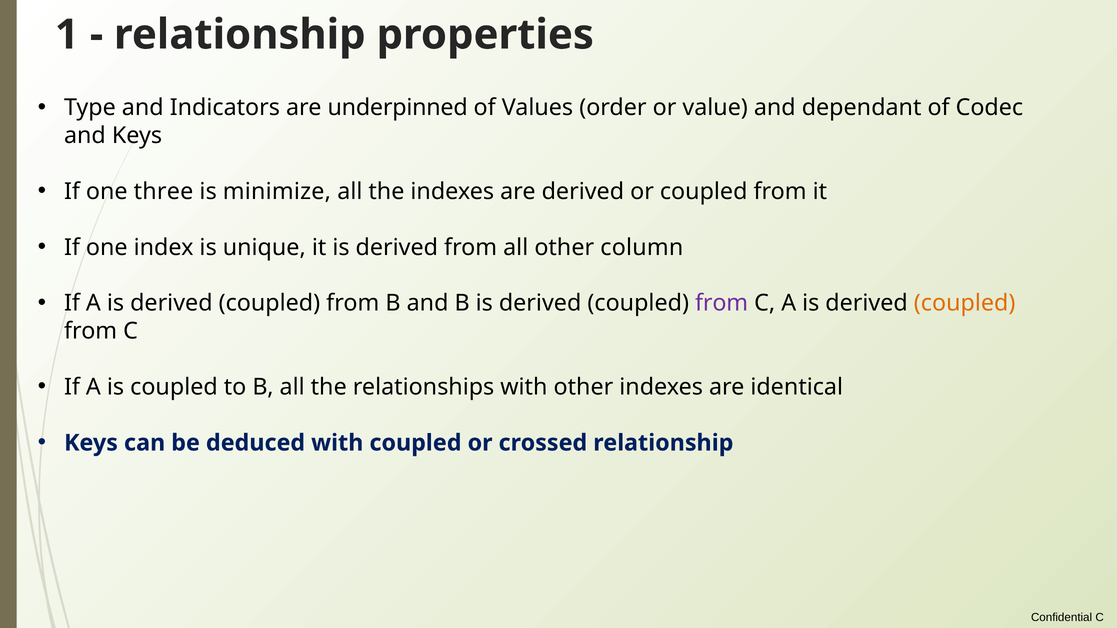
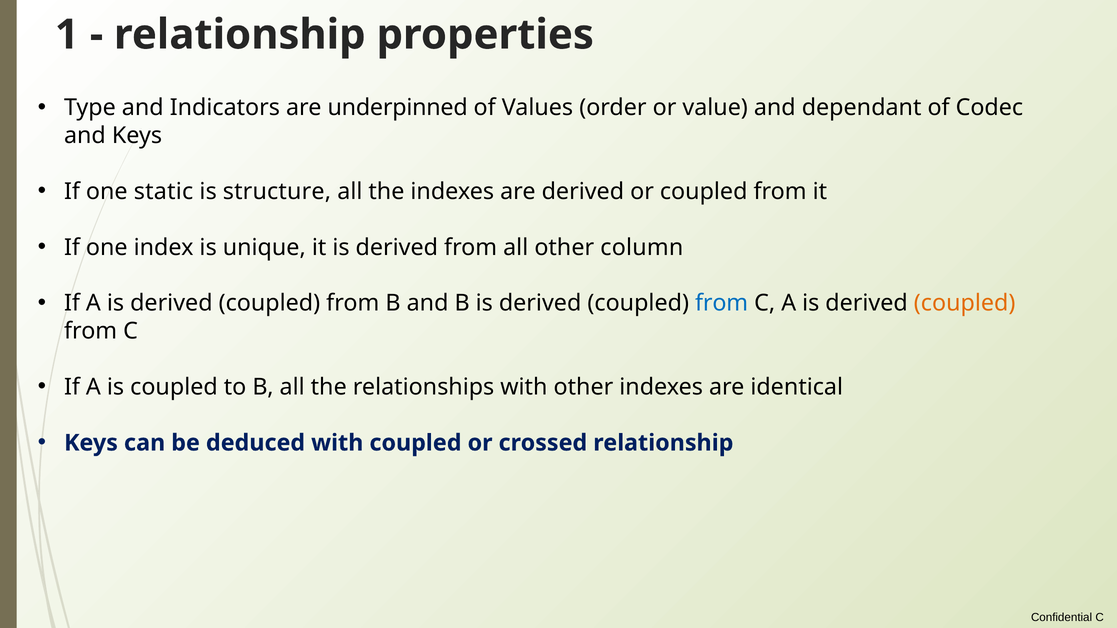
three: three -> static
minimize: minimize -> structure
from at (722, 303) colour: purple -> blue
